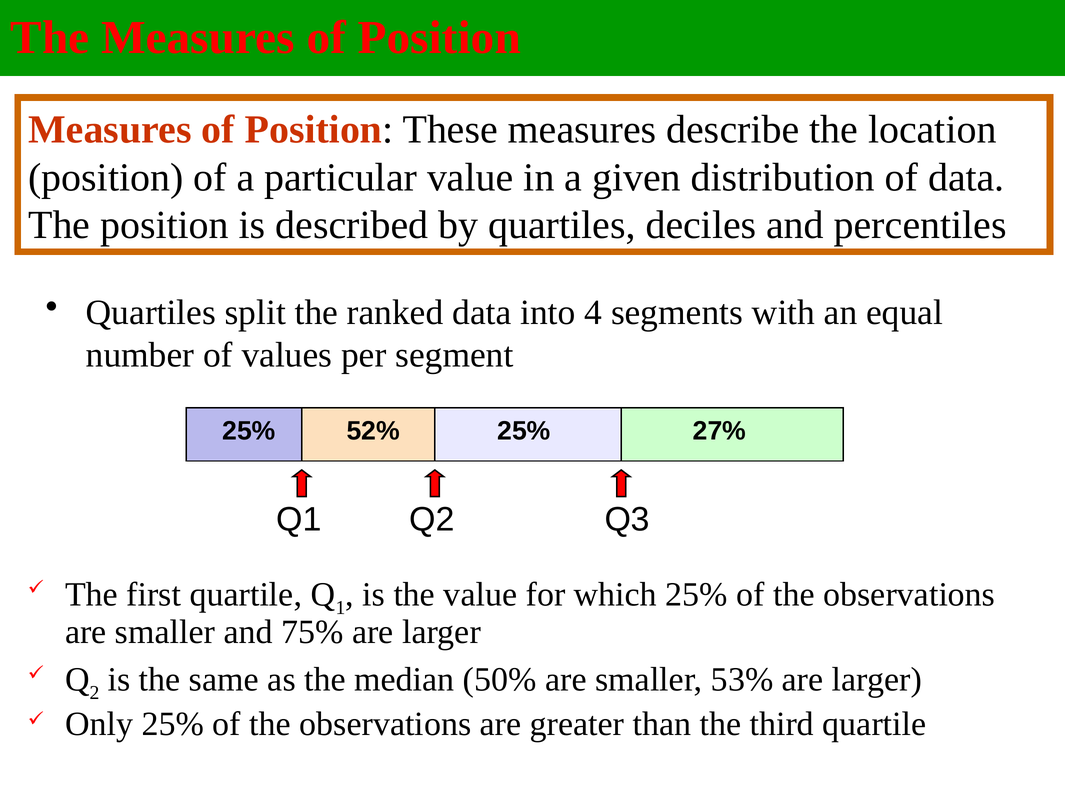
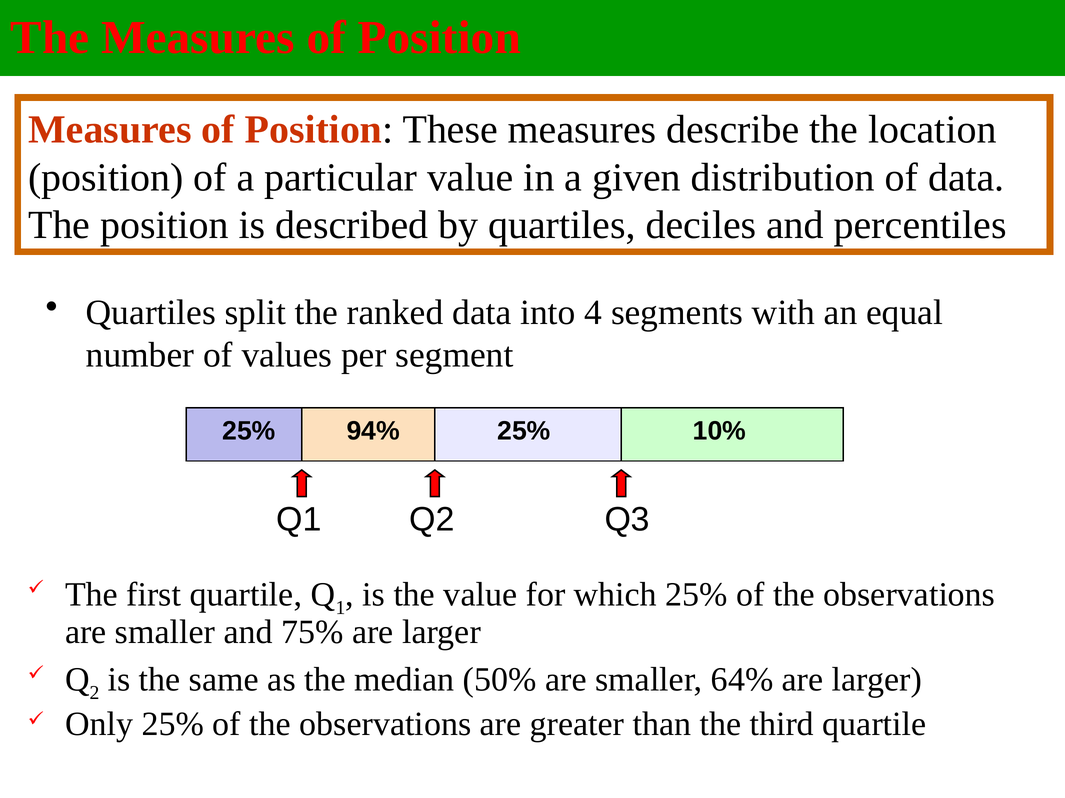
52%: 52% -> 94%
27%: 27% -> 10%
53%: 53% -> 64%
